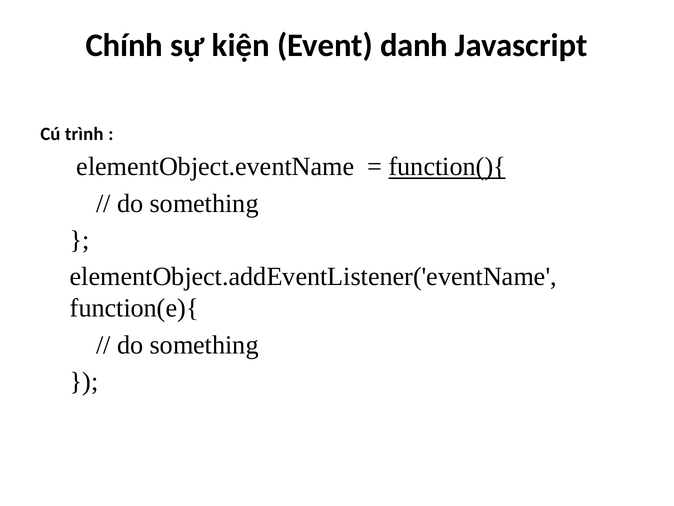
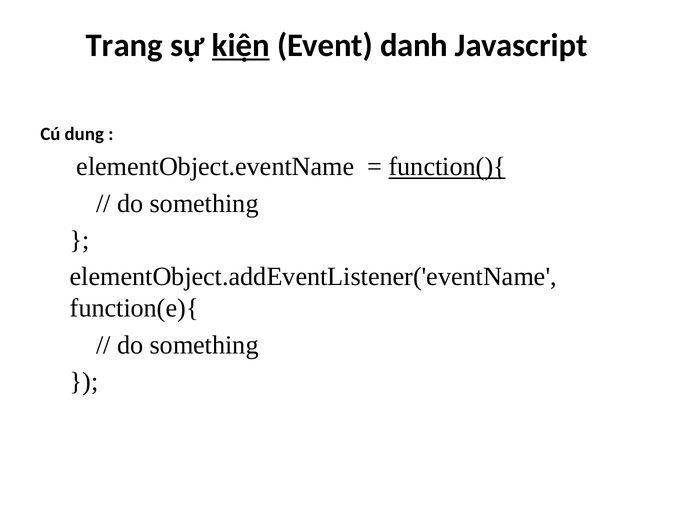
Chính: Chính -> Trang
kiện underline: none -> present
trình: trình -> dung
